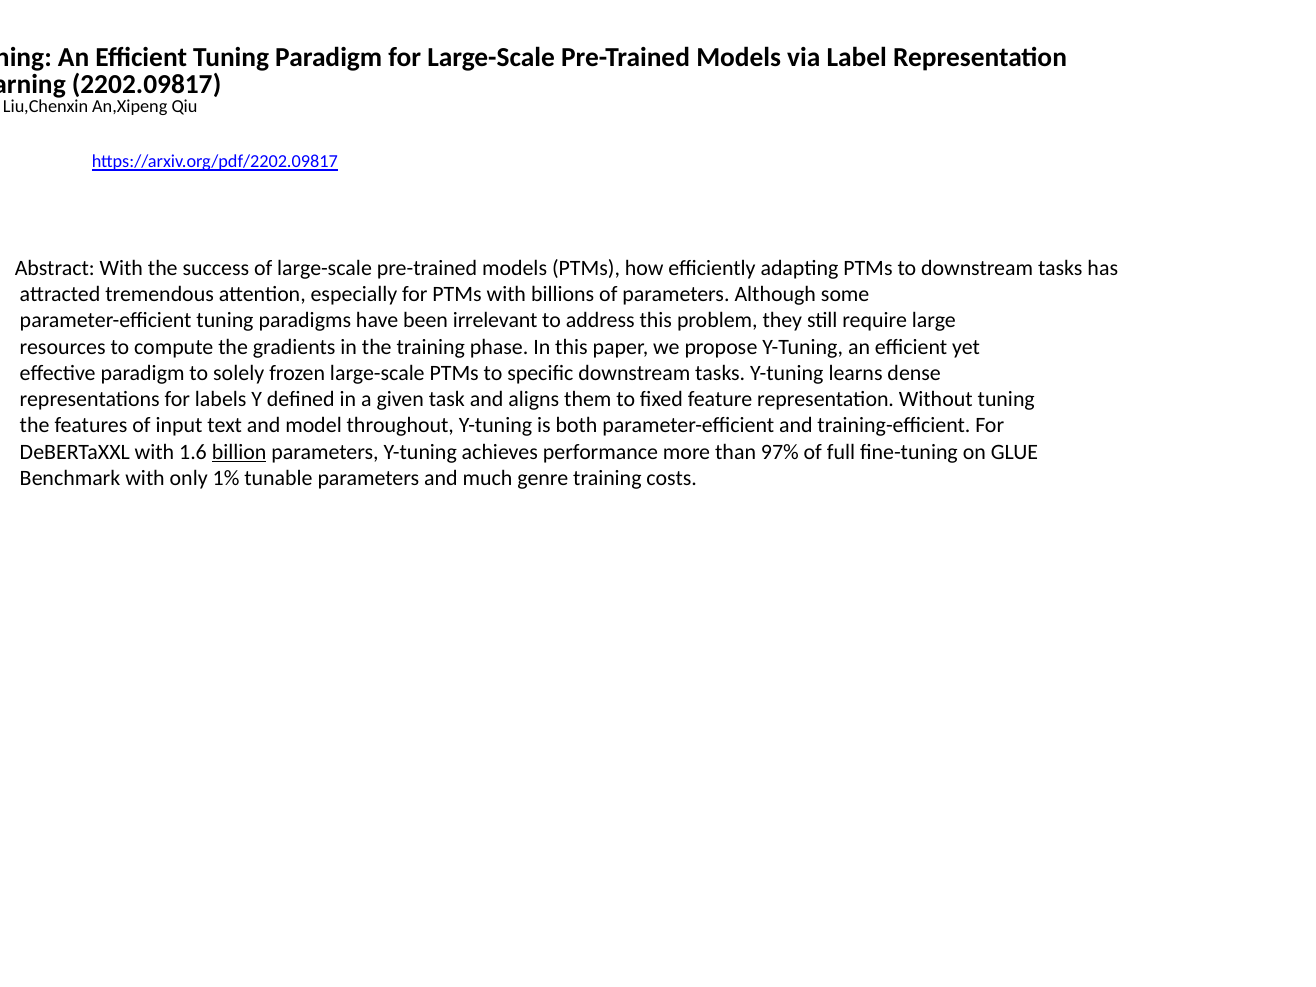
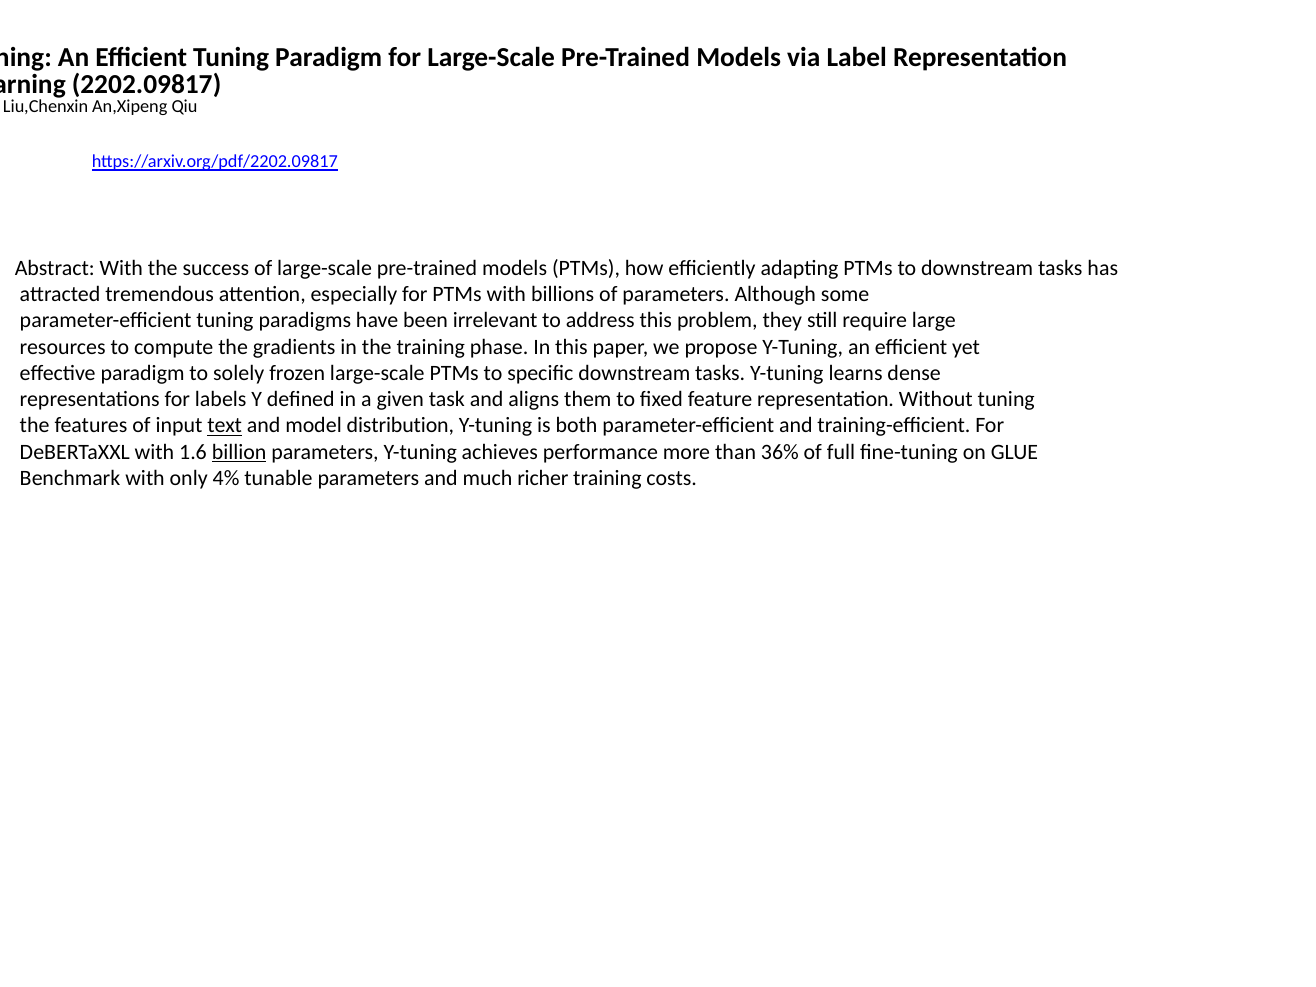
text underline: none -> present
throughout: throughout -> distribution
97%: 97% -> 36%
1%: 1% -> 4%
genre: genre -> richer
